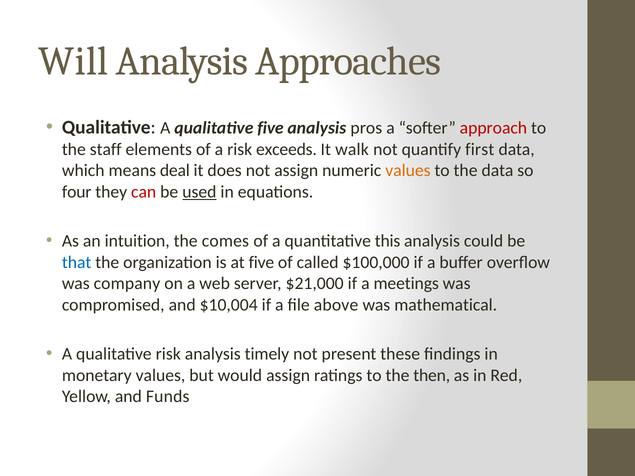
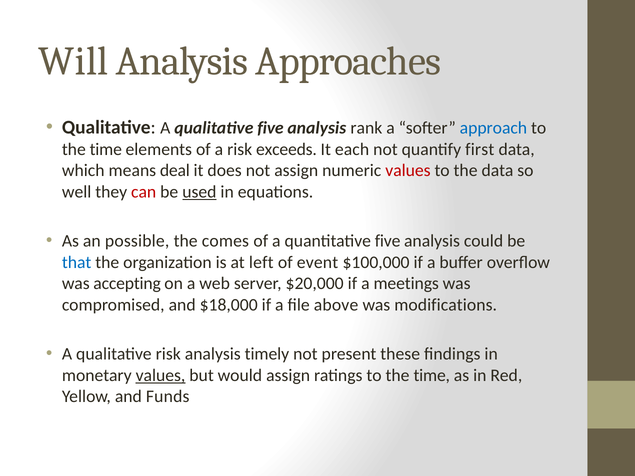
pros: pros -> rank
approach colour: red -> blue
staff at (106, 149): staff -> time
walk: walk -> each
values at (408, 171) colour: orange -> red
four: four -> well
intuition: intuition -> possible
quantitative this: this -> five
at five: five -> left
called: called -> event
company: company -> accepting
$21,000: $21,000 -> $20,000
$10,004: $10,004 -> $18,000
mathematical: mathematical -> modifications
values at (161, 376) underline: none -> present
ratings to the then: then -> time
